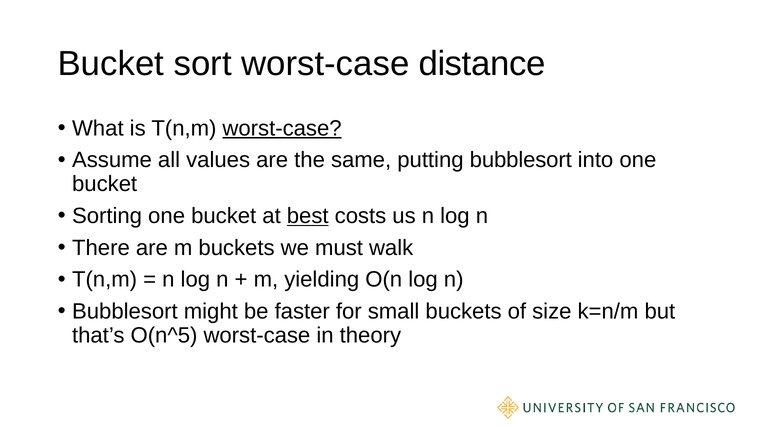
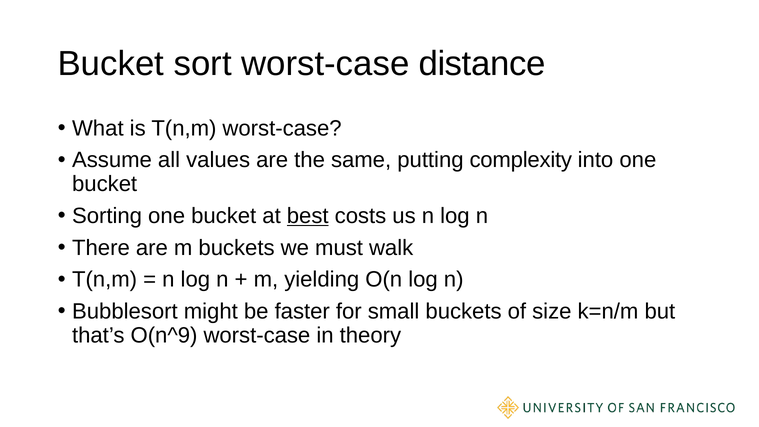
worst-case at (282, 128) underline: present -> none
putting bubblesort: bubblesort -> complexity
O(n^5: O(n^5 -> O(n^9
